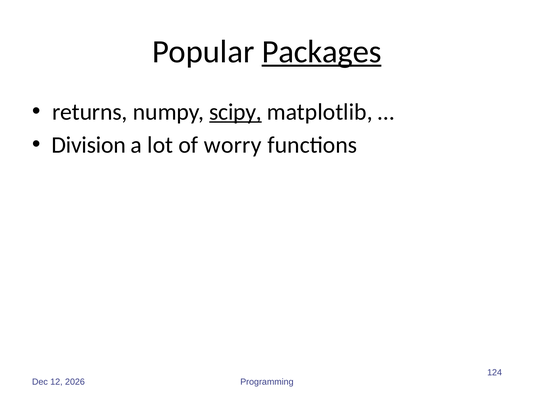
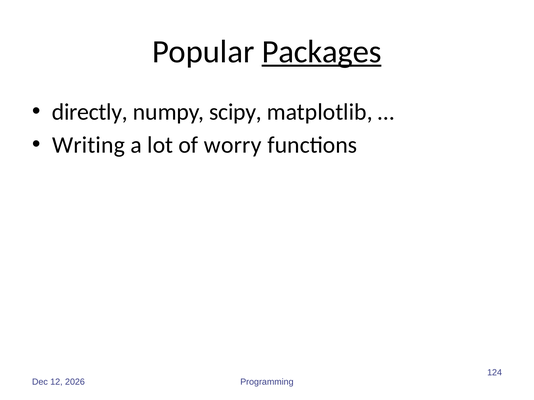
returns: returns -> directly
scipy underline: present -> none
Division: Division -> Writing
